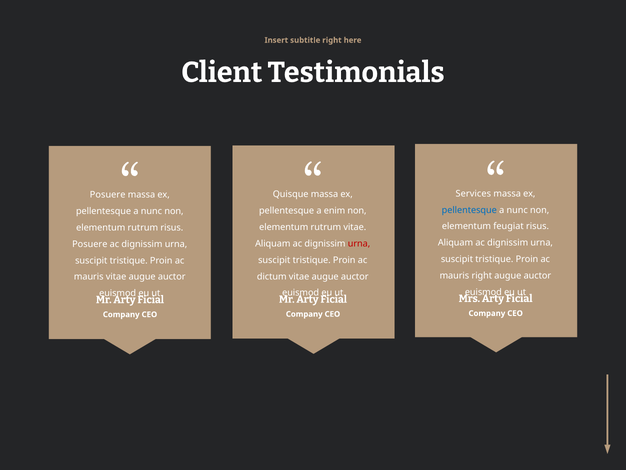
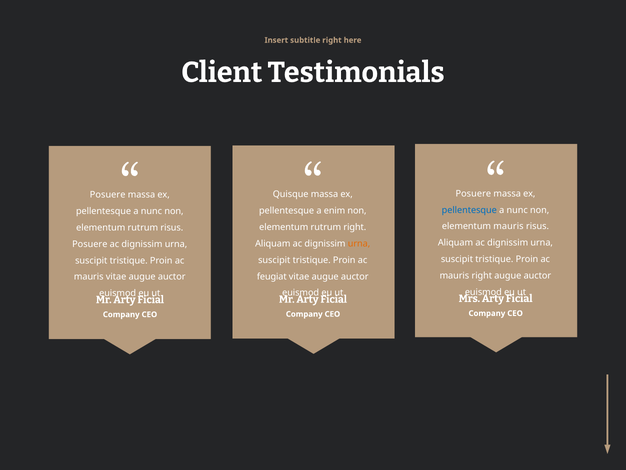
Services at (473, 193): Services -> Posuere
elementum feugiat: feugiat -> mauris
rutrum vitae: vitae -> right
urna at (359, 243) colour: red -> orange
dictum: dictum -> feugiat
